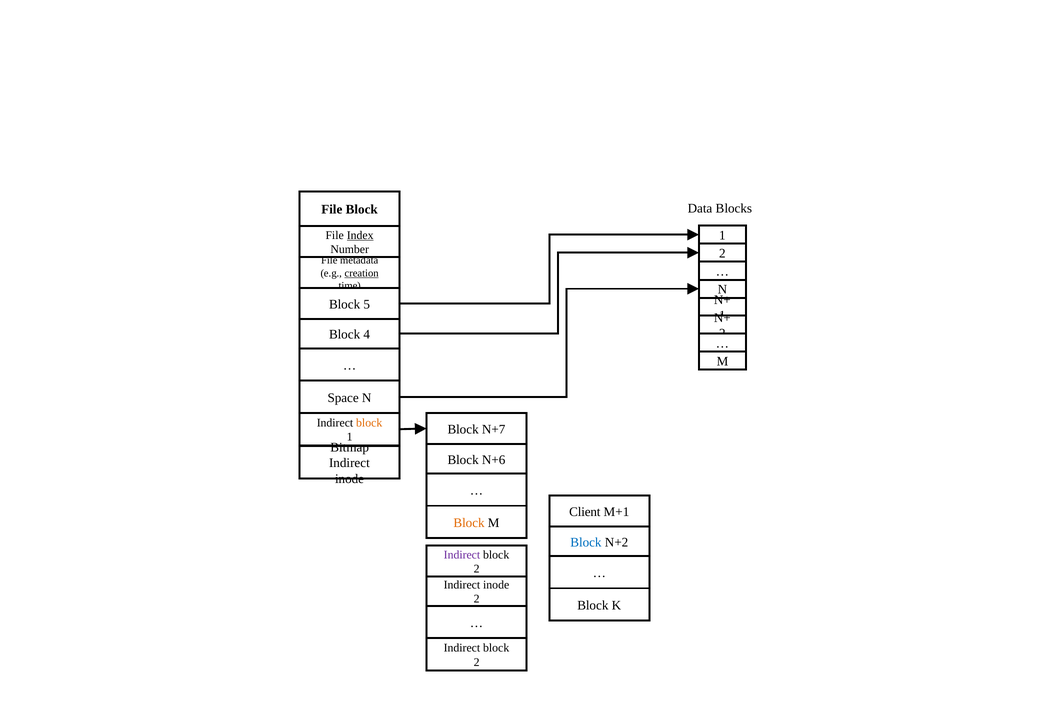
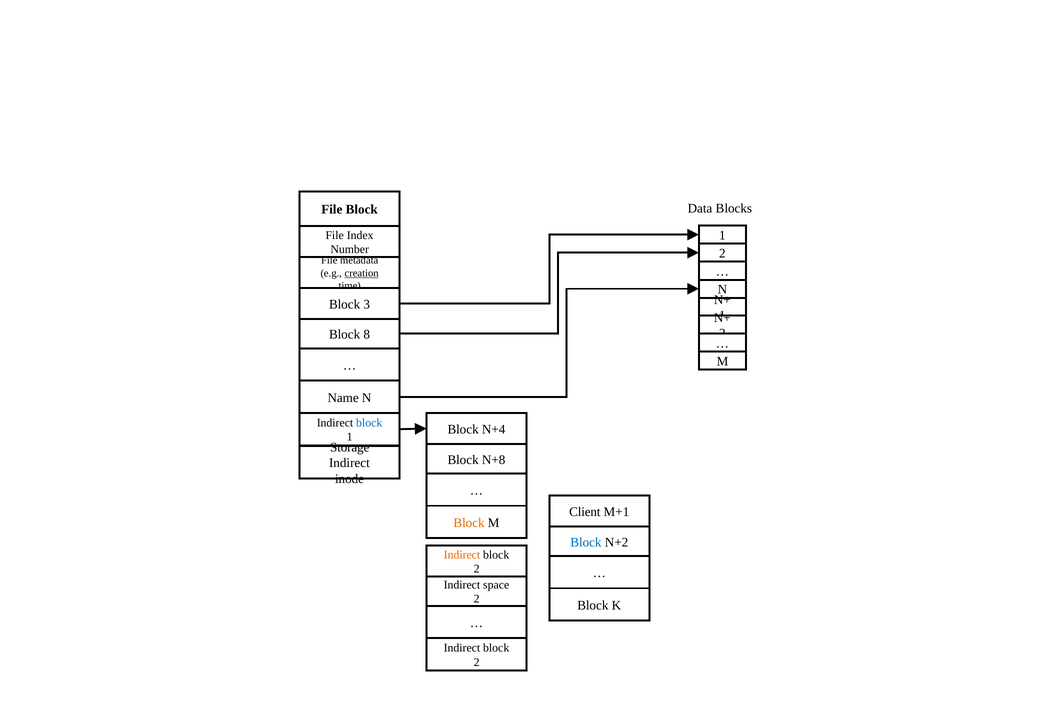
Index underline: present -> none
5: 5 -> 3
4: 4 -> 8
Space: Space -> Name
block at (369, 423) colour: orange -> blue
N+7: N+7 -> N+4
Bitmap: Bitmap -> Storage
N+6: N+6 -> N+8
Indirect at (462, 555) colour: purple -> orange
inode at (496, 585): inode -> space
